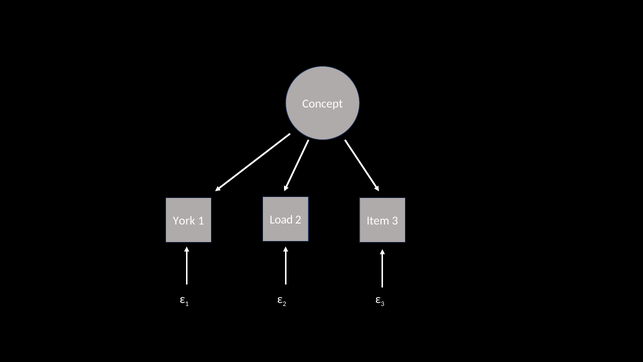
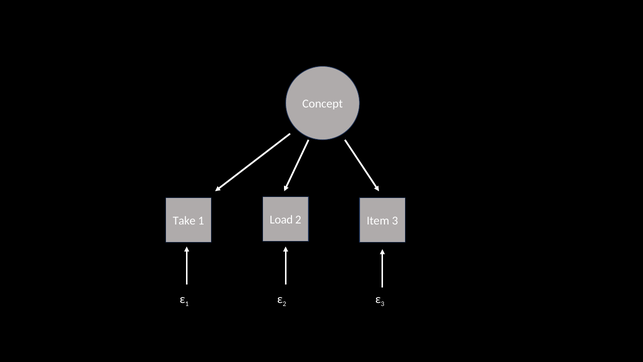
York: York -> Take
